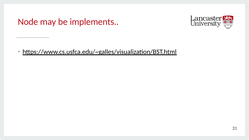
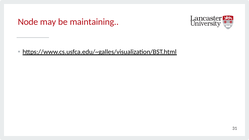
implements: implements -> maintaining
